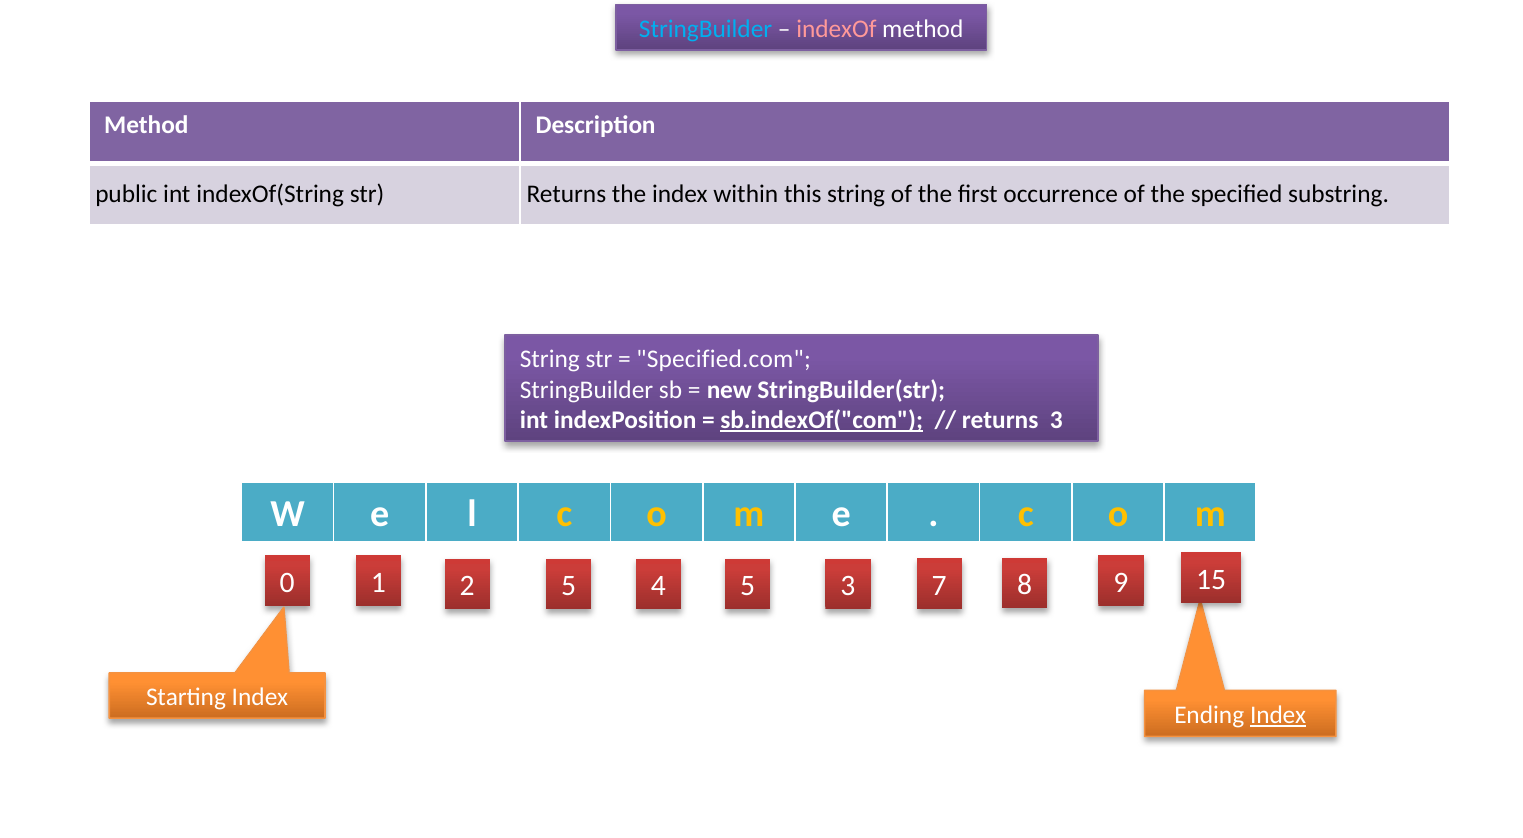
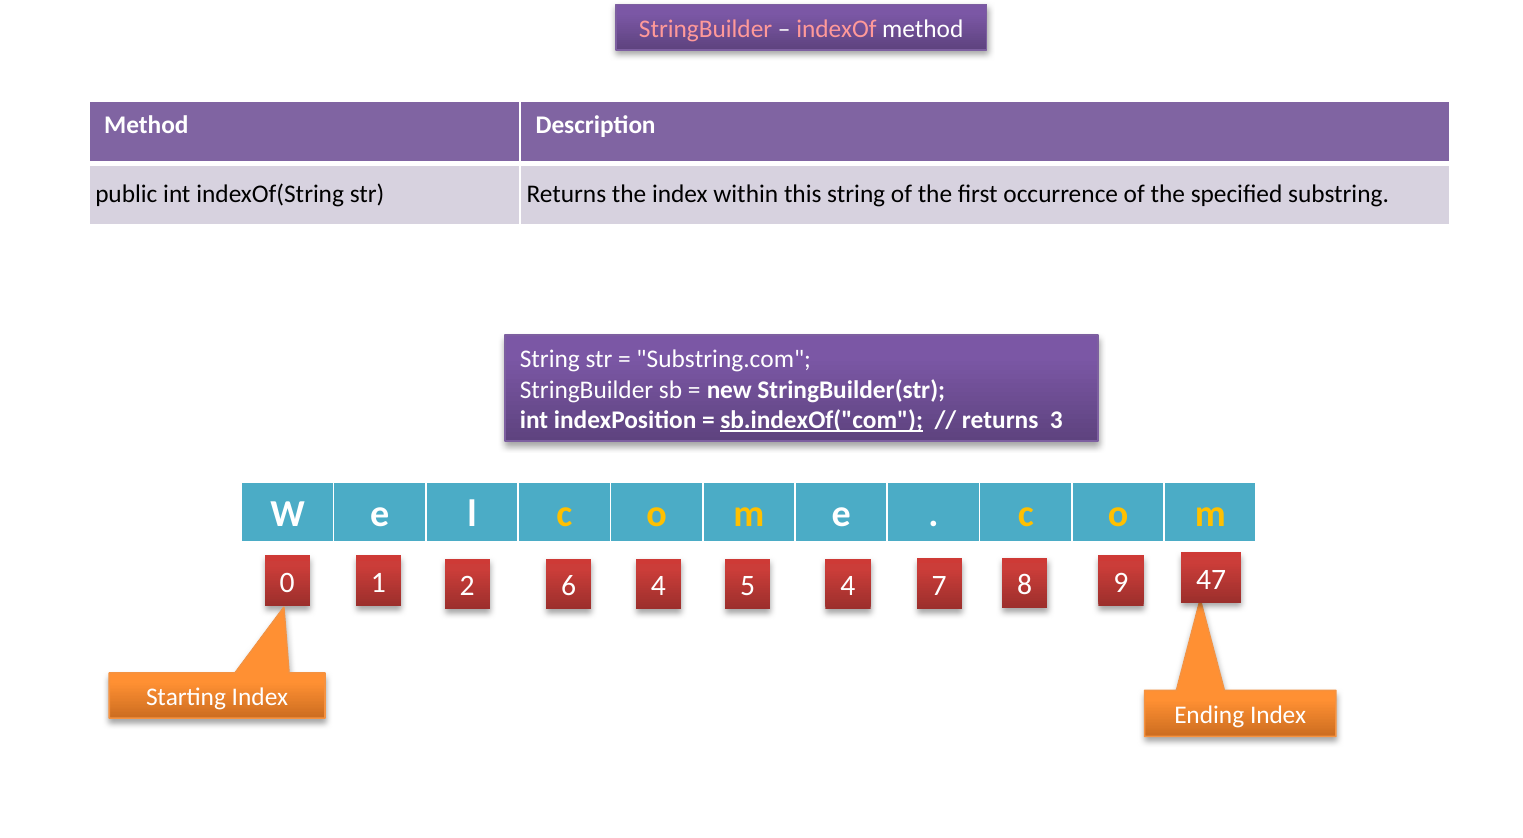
StringBuilder at (706, 29) colour: light blue -> pink
Specified.com: Specified.com -> Substring.com
2 5: 5 -> 6
5 3: 3 -> 4
15: 15 -> 47
Index at (1278, 715) underline: present -> none
